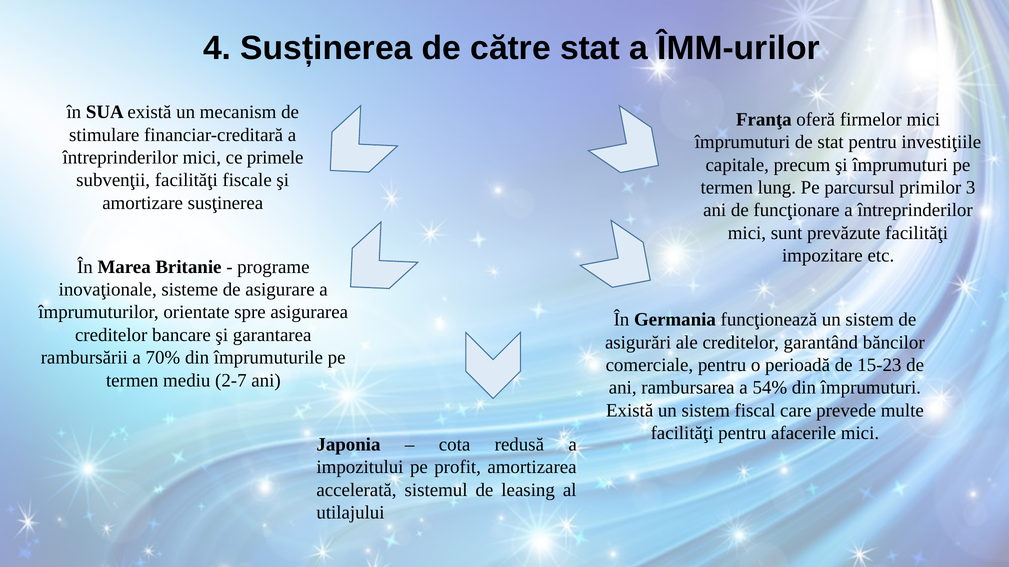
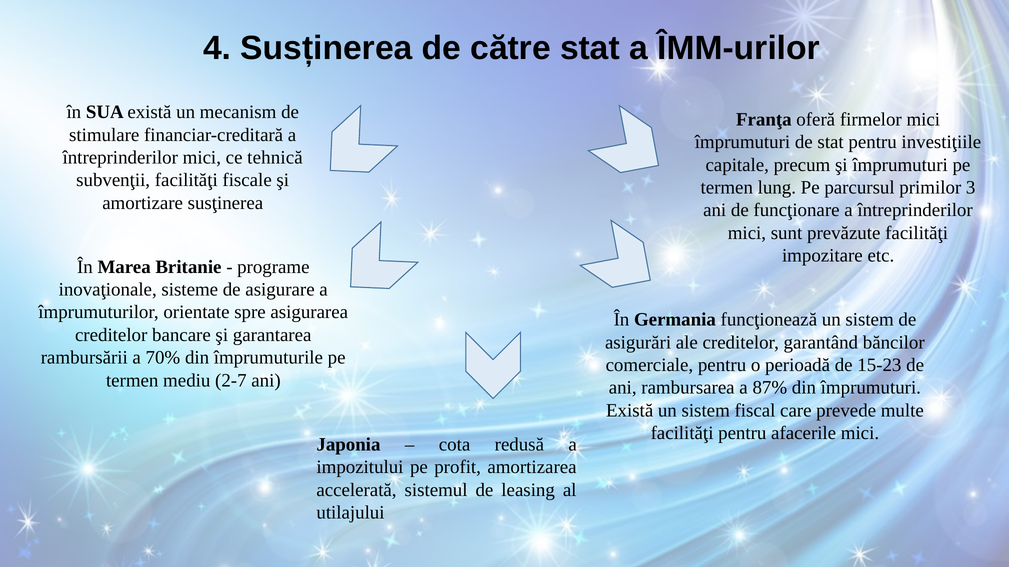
primele: primele -> tehnică
54%: 54% -> 87%
